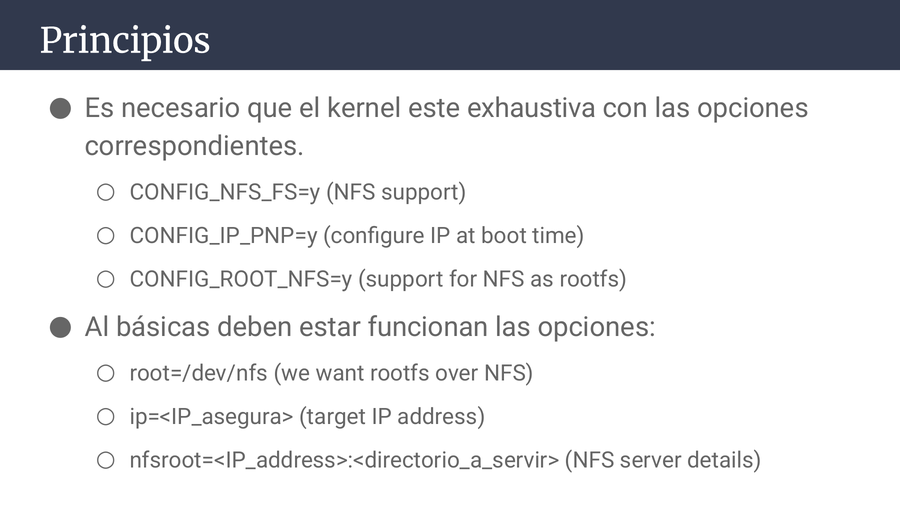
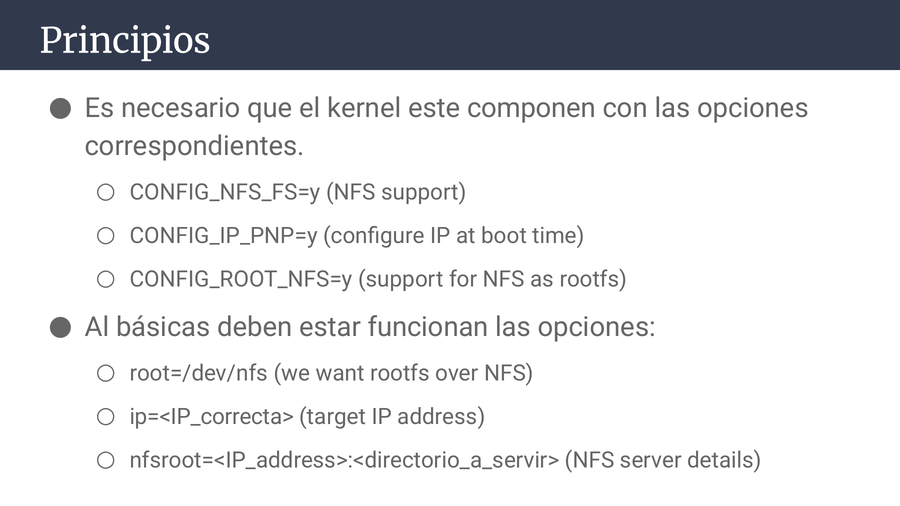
exhaustiva: exhaustiva -> componen
ip=<IP_asegura>: ip=<IP_asegura> -> ip=<IP_correcta>
